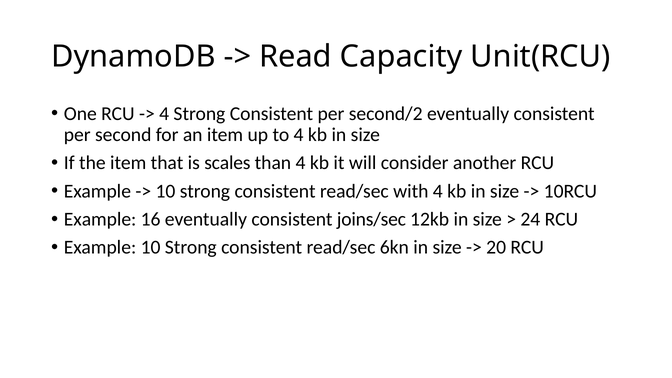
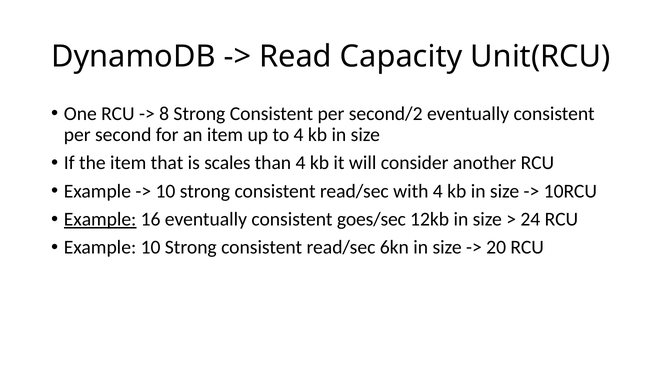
4 at (164, 114): 4 -> 8
Example at (100, 219) underline: none -> present
joins/sec: joins/sec -> goes/sec
